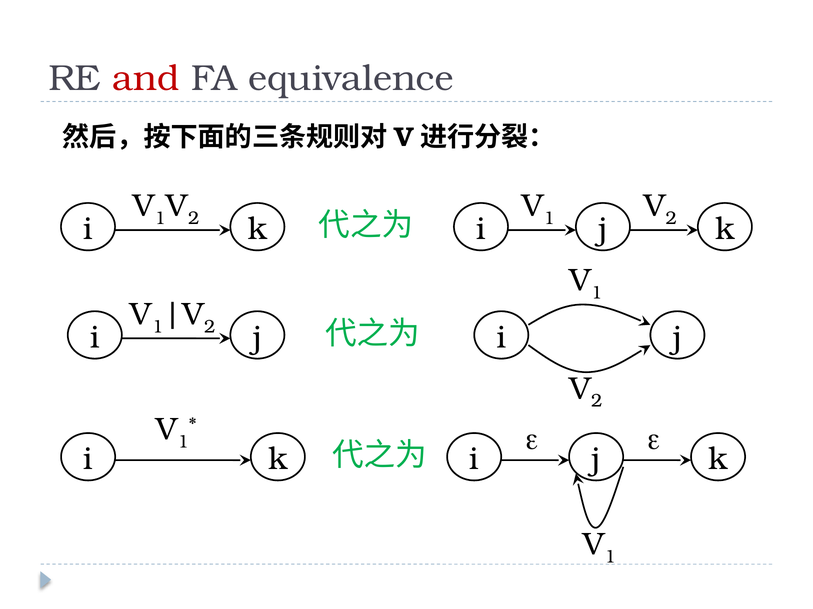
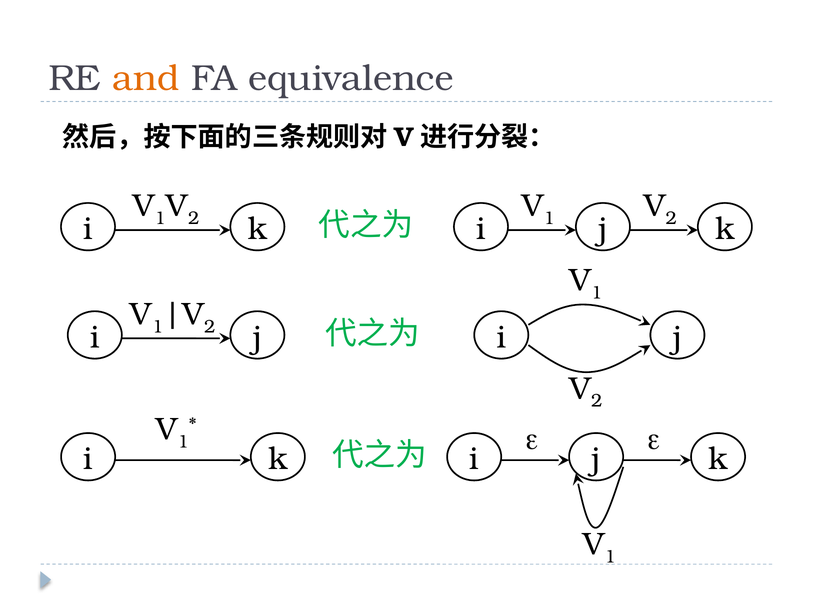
and colour: red -> orange
